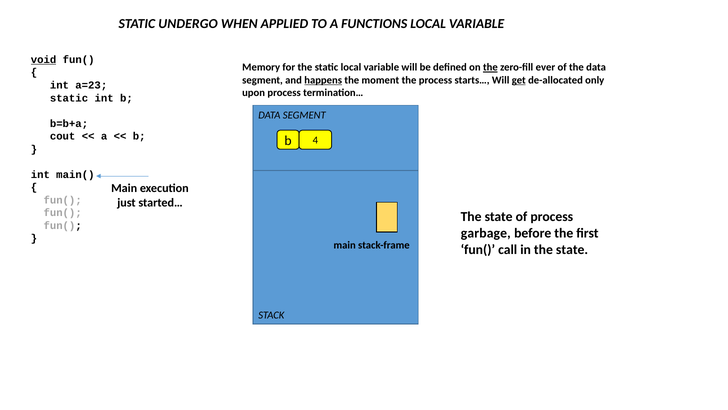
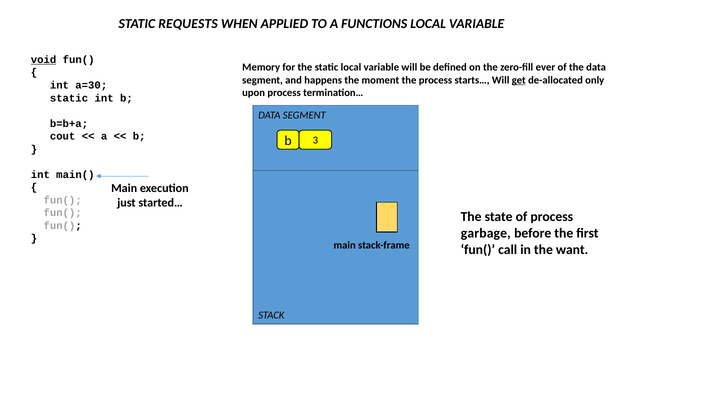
UNDERGO: UNDERGO -> REQUESTS
the at (490, 67) underline: present -> none
happens underline: present -> none
a=23: a=23 -> a=30
4: 4 -> 3
in the state: state -> want
